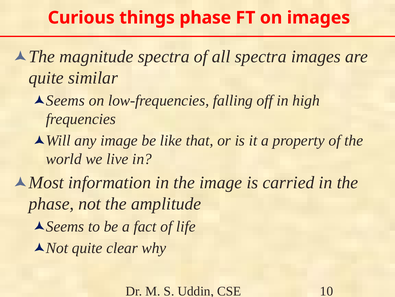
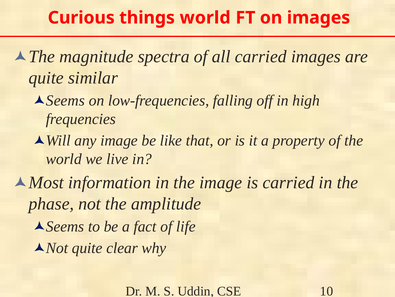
things phase: phase -> world
all spectra: spectra -> carried
